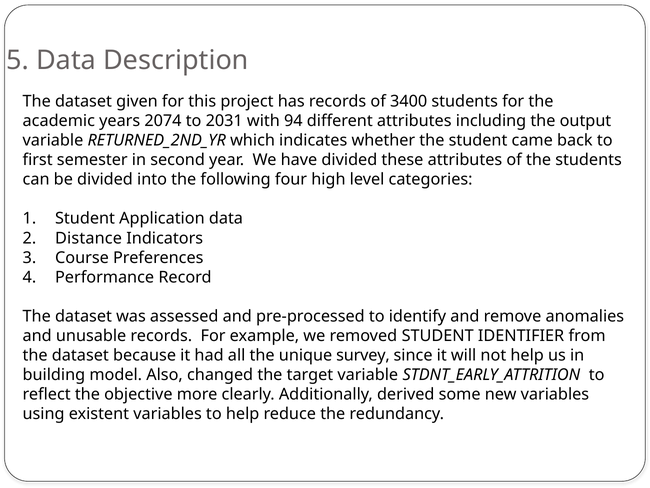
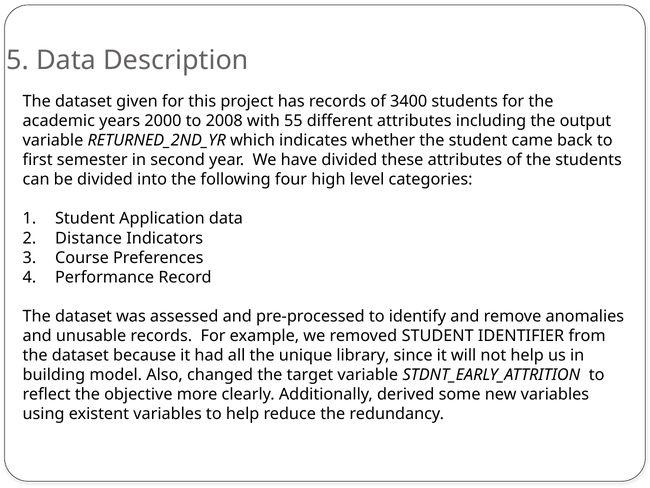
2074: 2074 -> 2000
2031: 2031 -> 2008
94: 94 -> 55
survey: survey -> library
